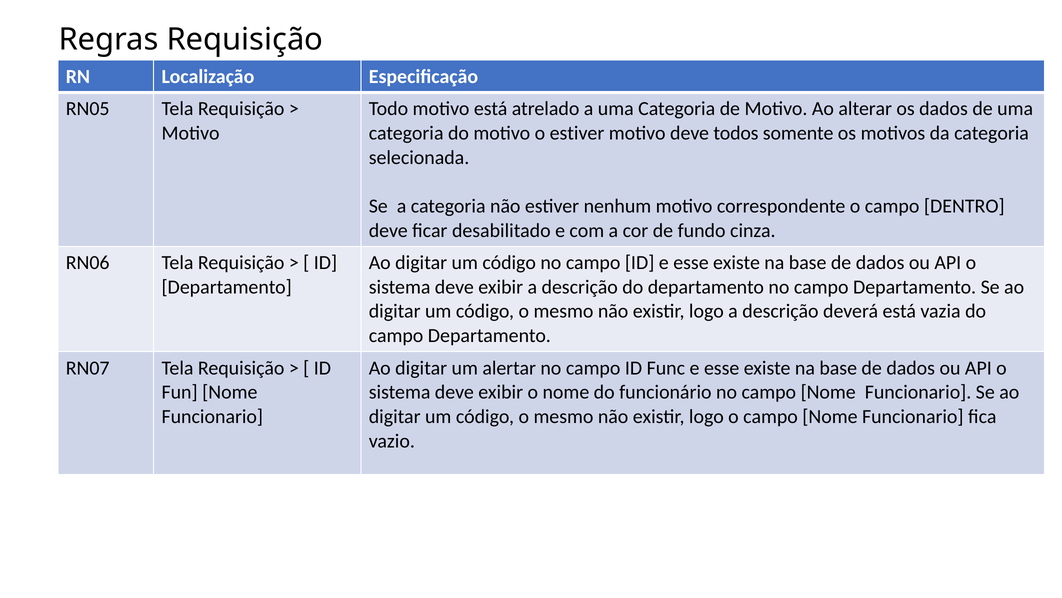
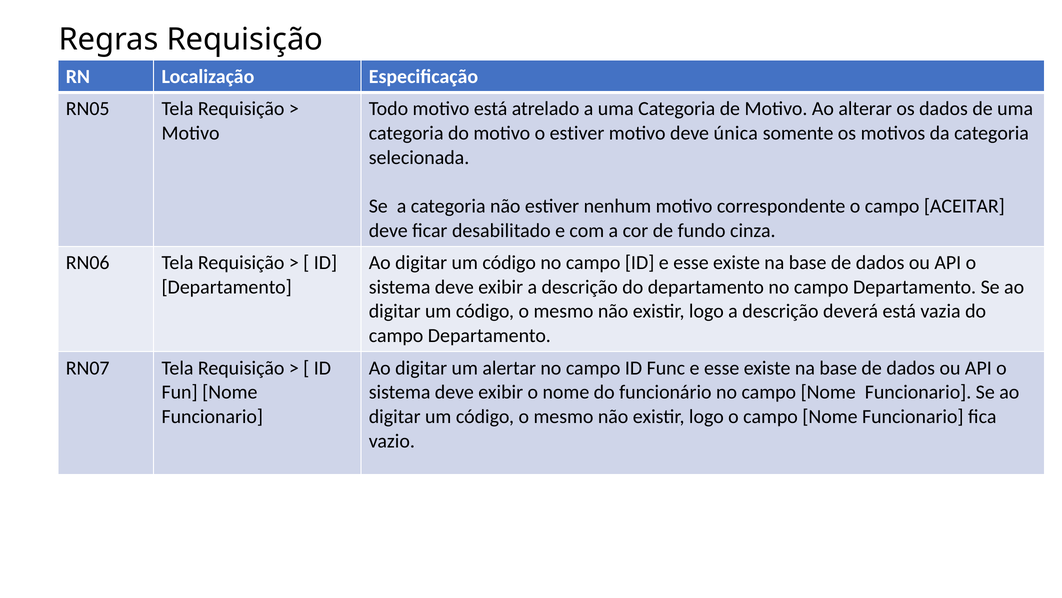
todos: todos -> única
DENTRO: DENTRO -> ACEITAR
